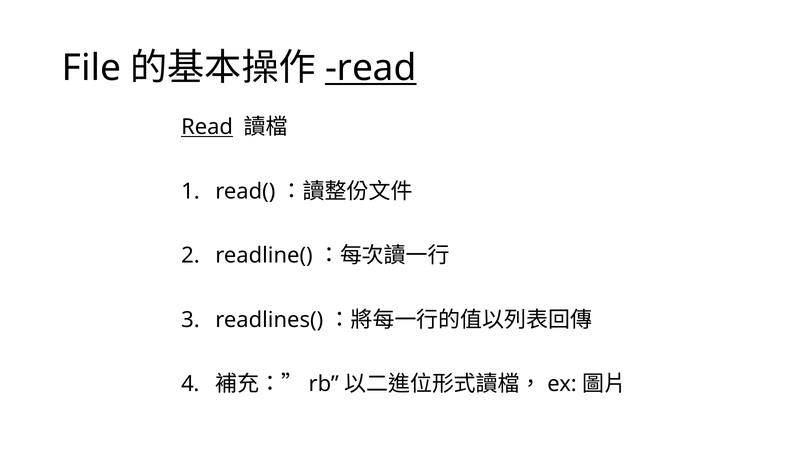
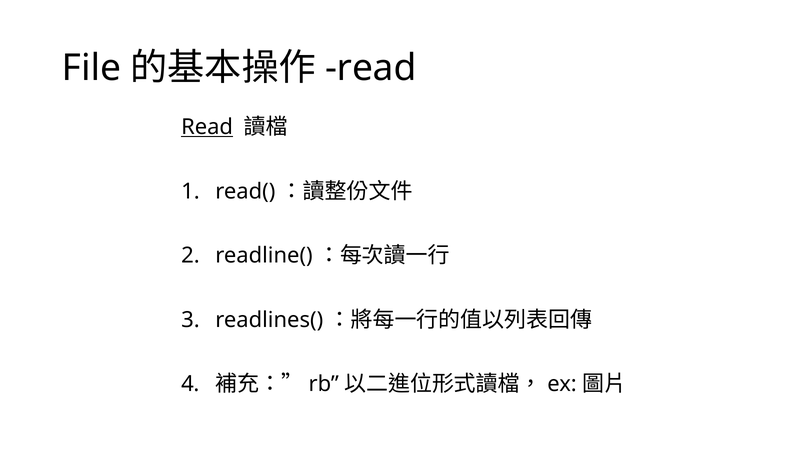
read at (371, 68) underline: present -> none
